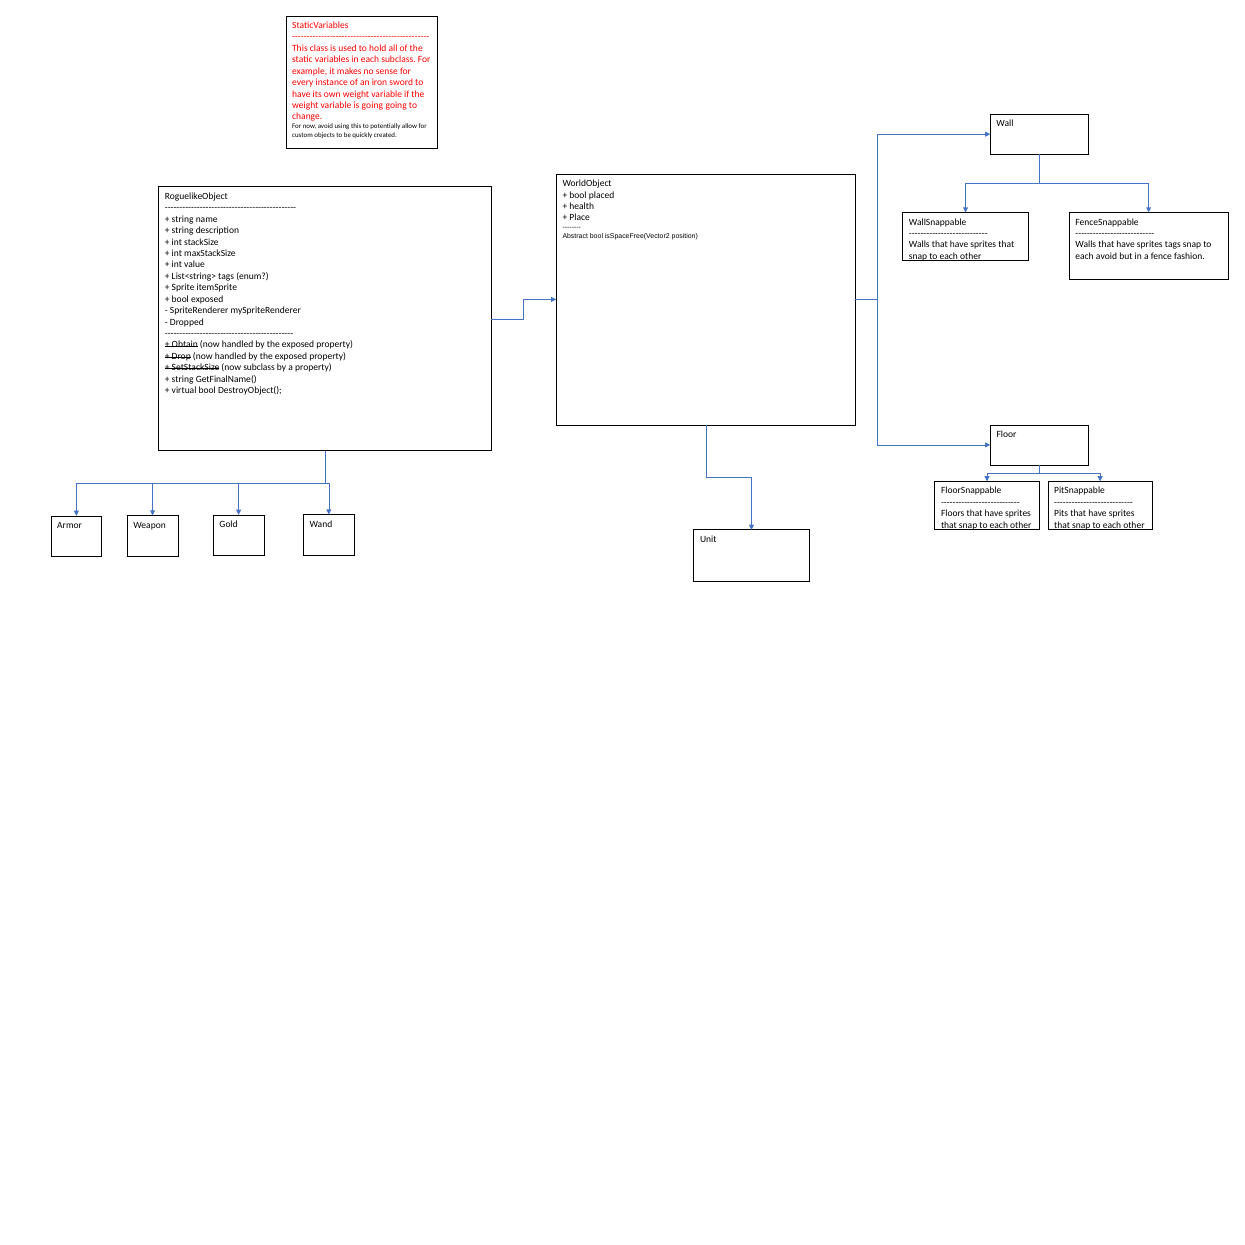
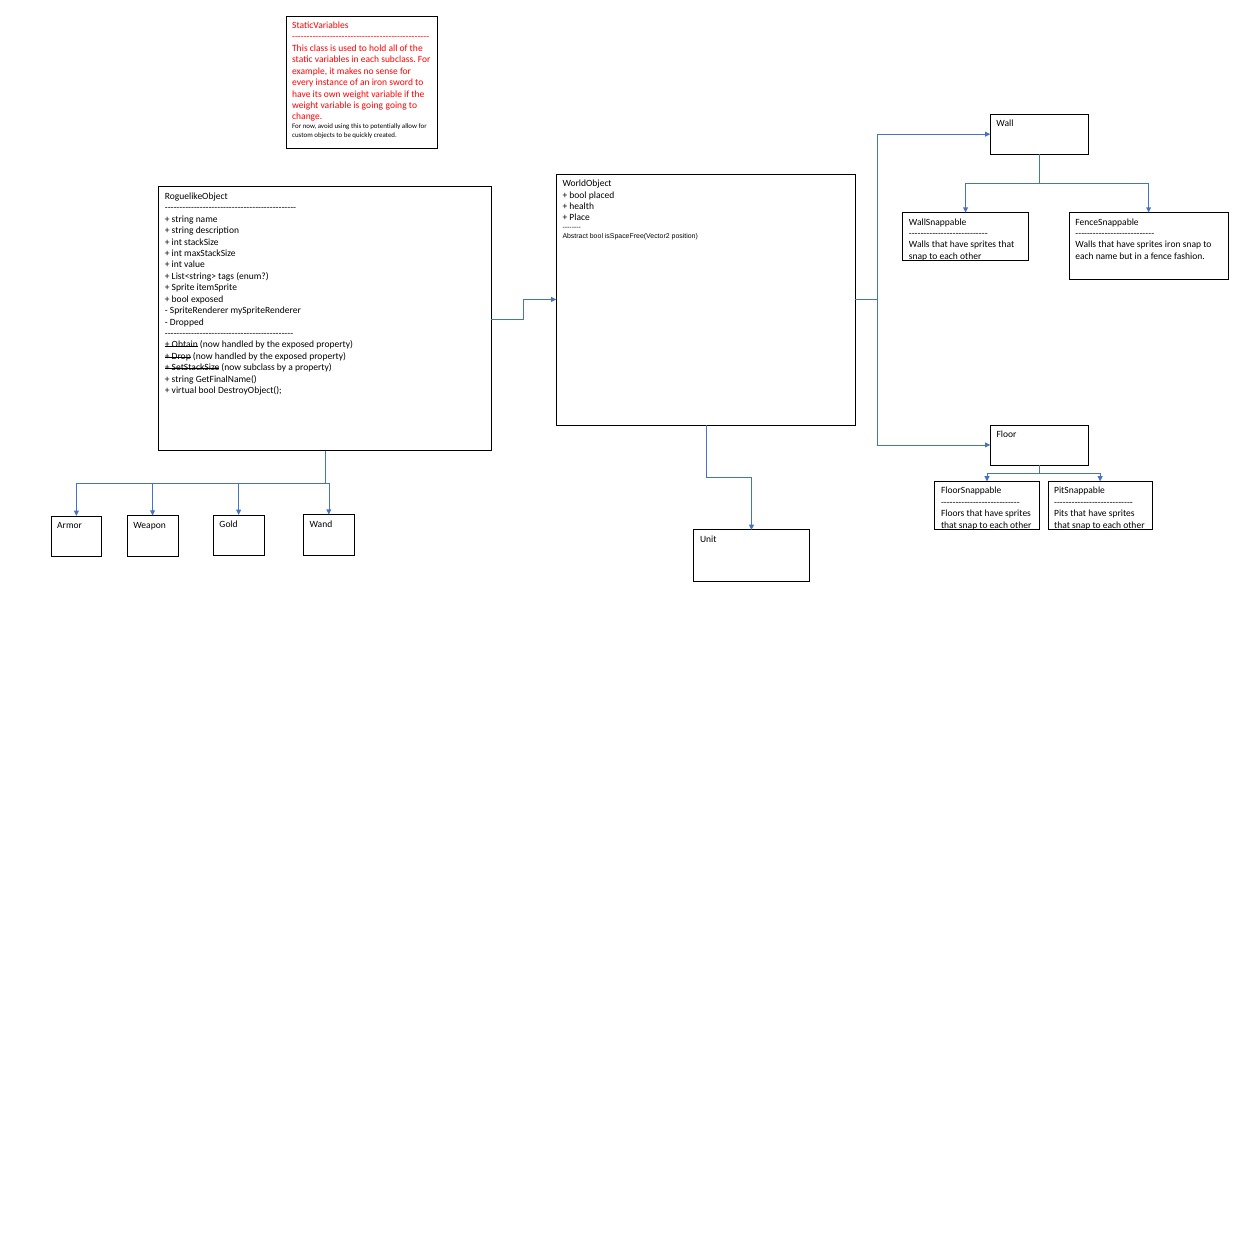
sprites tags: tags -> iron
each avoid: avoid -> name
